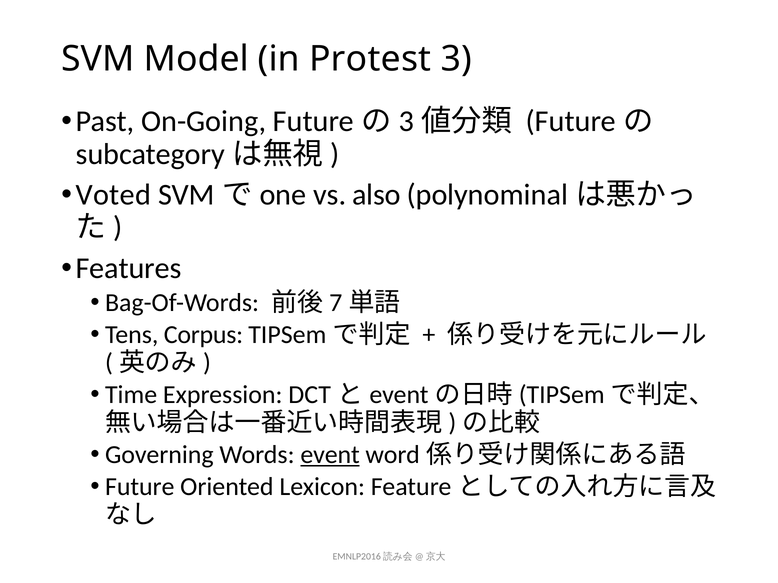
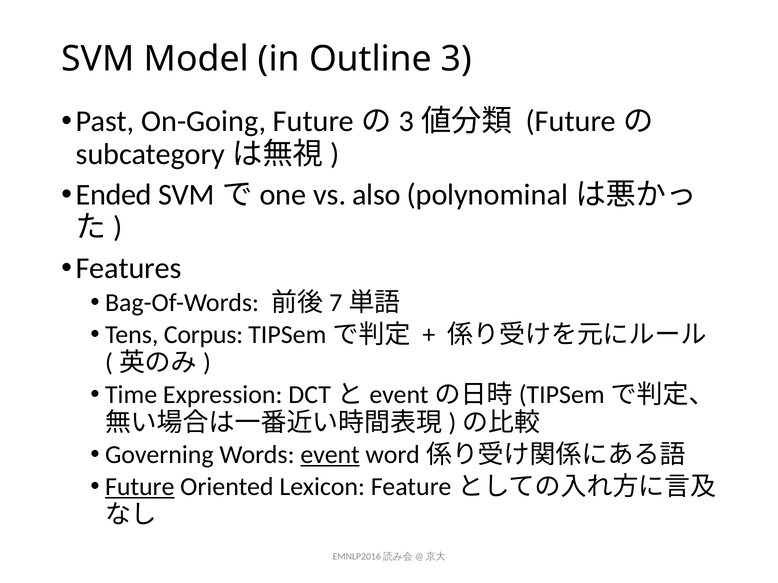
Protest: Protest -> Outline
Voted: Voted -> Ended
Future underline: none -> present
